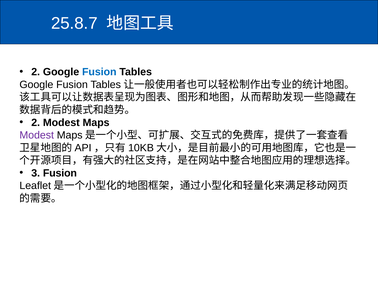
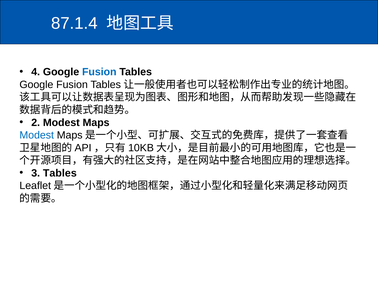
25.8.7: 25.8.7 -> 87.1.4
2 at (36, 72): 2 -> 4
Modest at (37, 135) colour: purple -> blue
3 Fusion: Fusion -> Tables
